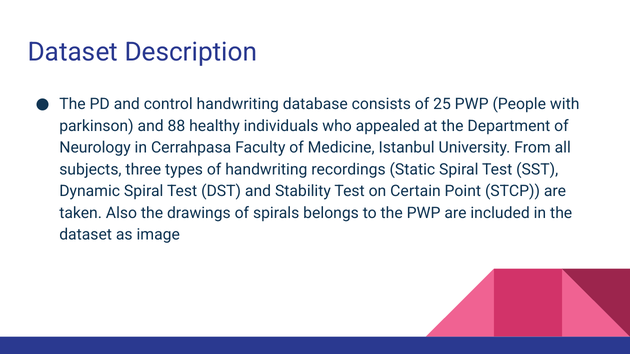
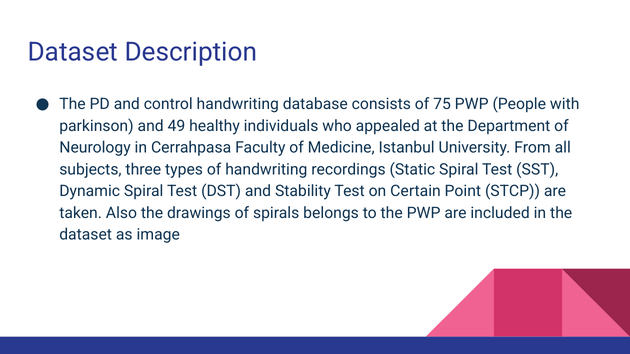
25: 25 -> 75
88: 88 -> 49
